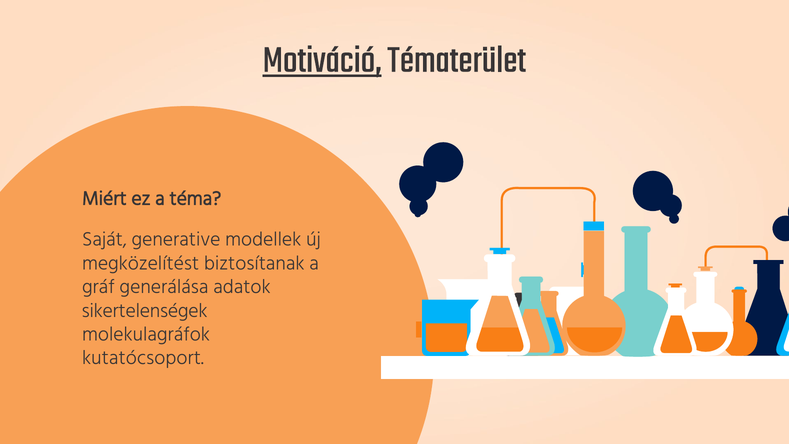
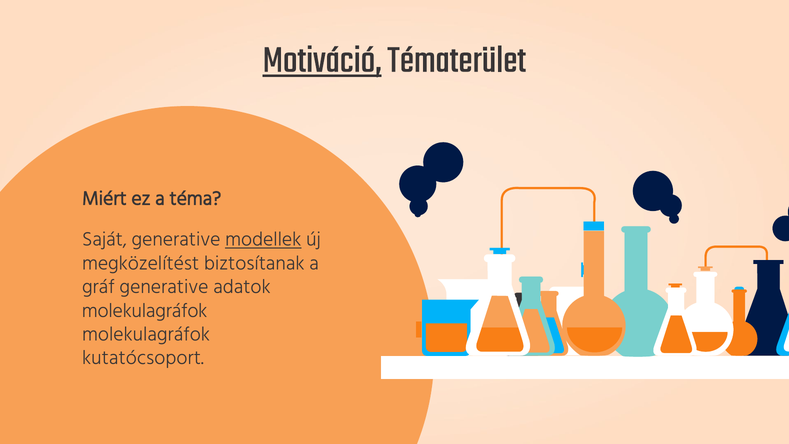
modellek underline: none -> present
gráf generálása: generálása -> generative
sikertelenségek at (145, 310): sikertelenségek -> molekulagráfok
